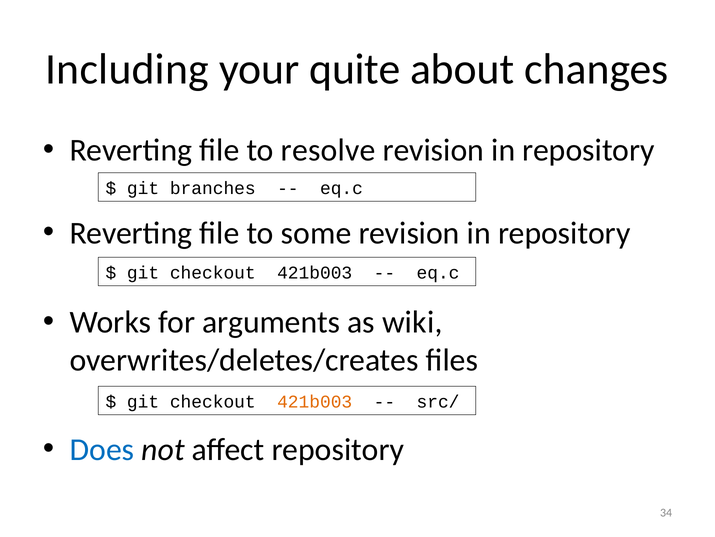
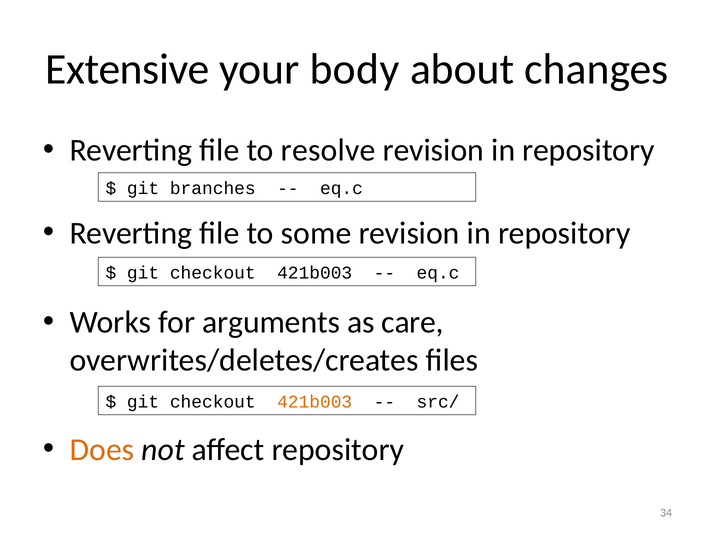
Including: Including -> Extensive
quite: quite -> body
wiki: wiki -> care
Does colour: blue -> orange
